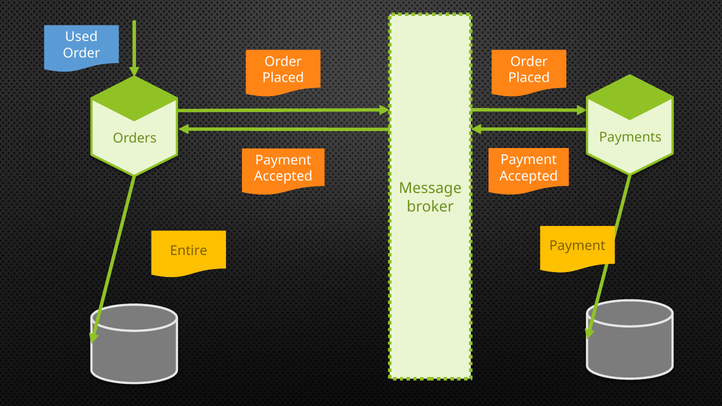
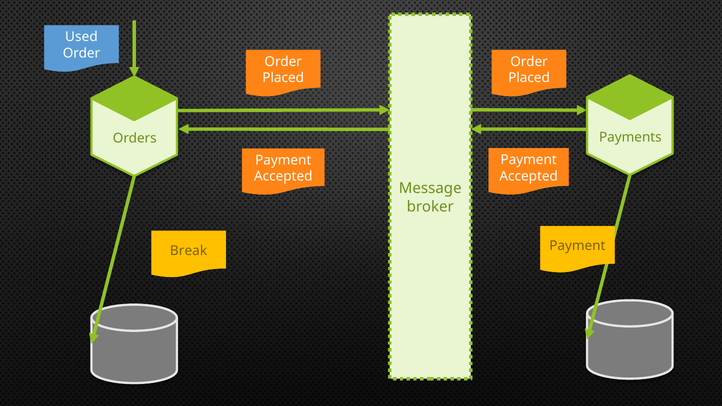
Entire: Entire -> Break
